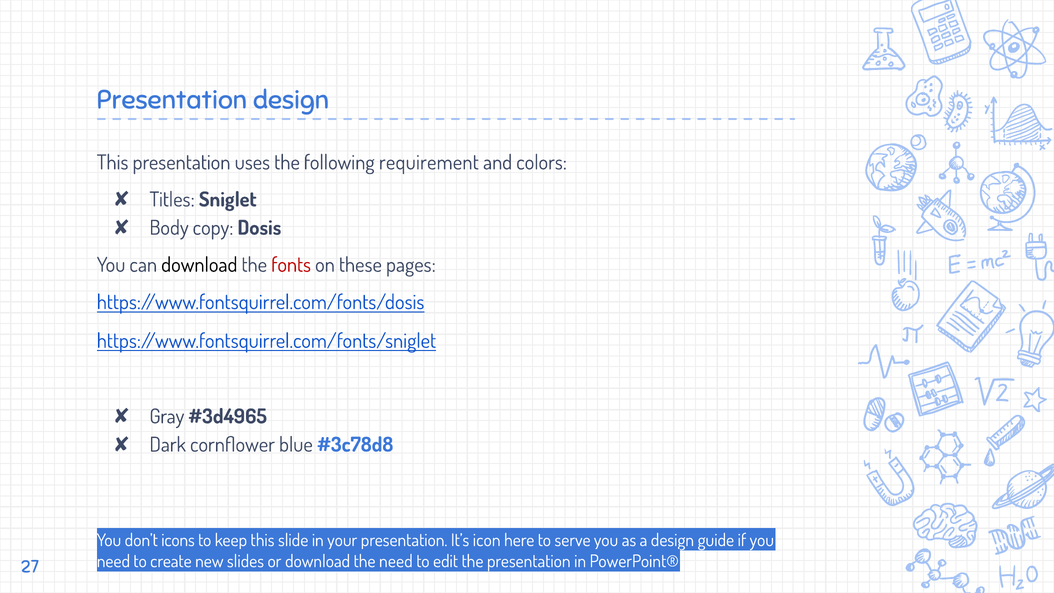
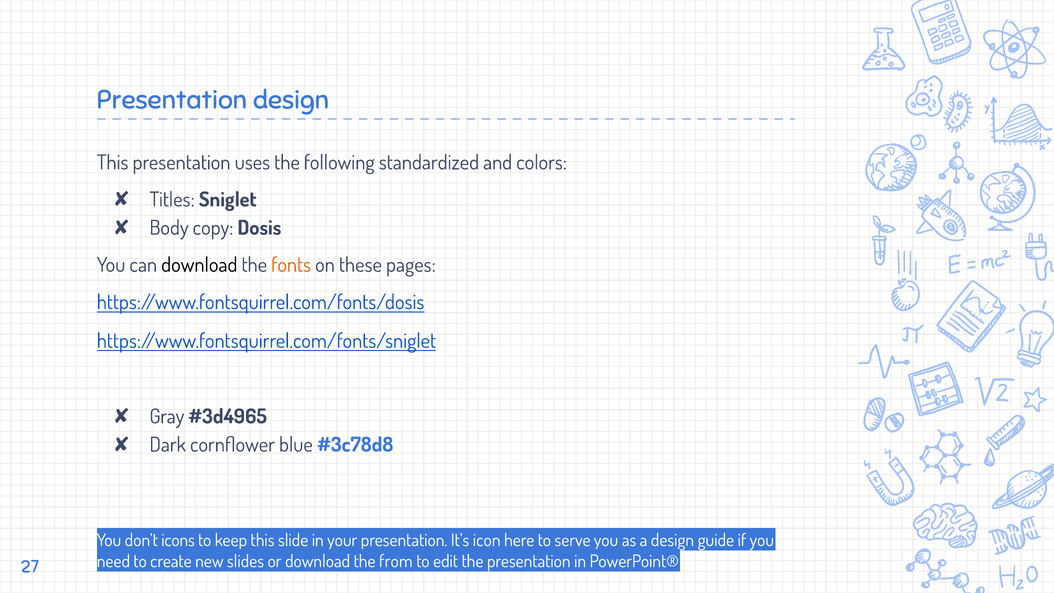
requirement: requirement -> standardized
fonts colour: red -> orange
the need: need -> from
